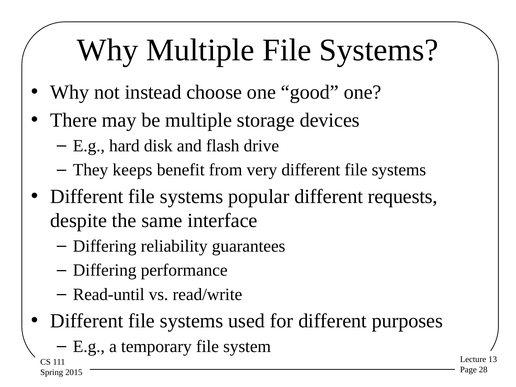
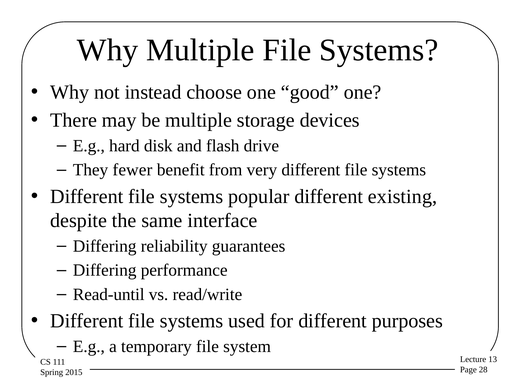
keeps: keeps -> fewer
requests: requests -> existing
